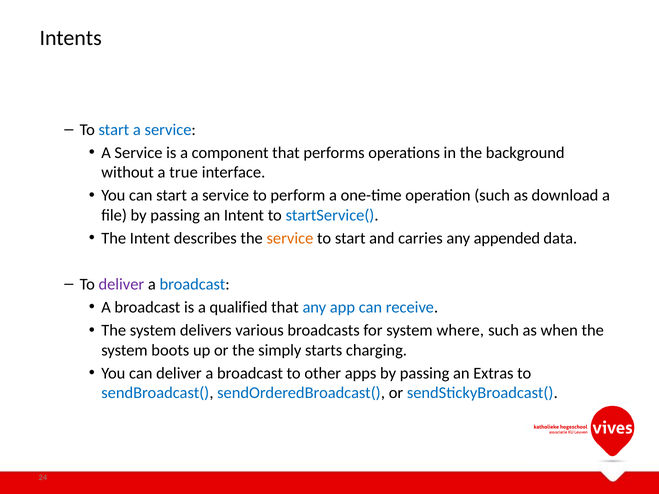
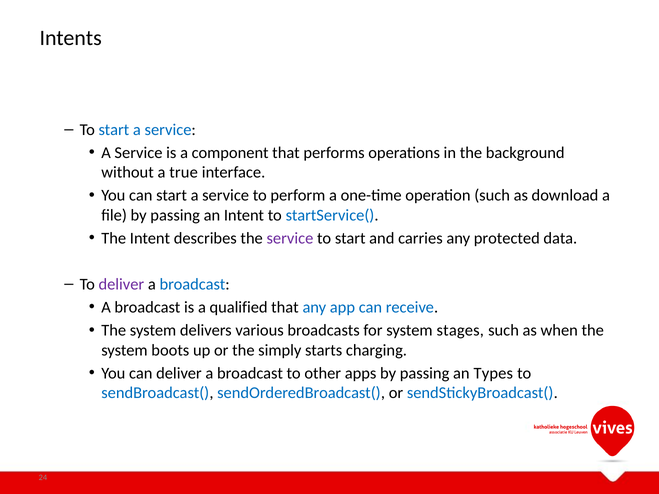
service at (290, 238) colour: orange -> purple
appended: appended -> protected
where: where -> stages
Extras: Extras -> Types
